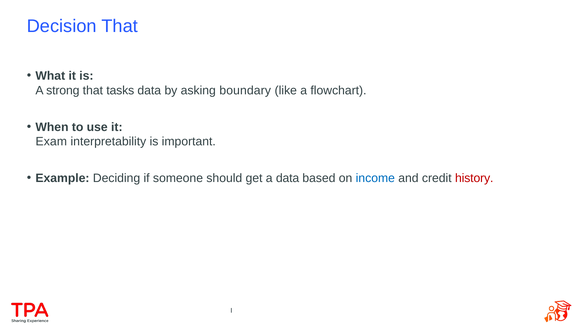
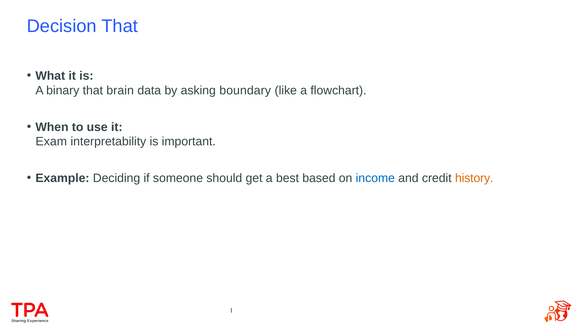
strong: strong -> binary
tasks: tasks -> brain
a data: data -> best
history colour: red -> orange
